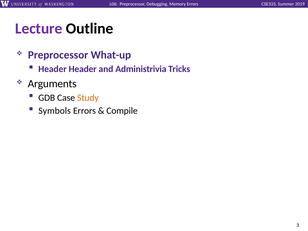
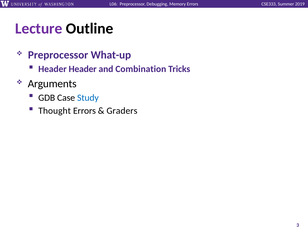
Administrivia: Administrivia -> Combination
Study colour: orange -> blue
Symbols: Symbols -> Thought
Compile: Compile -> Graders
